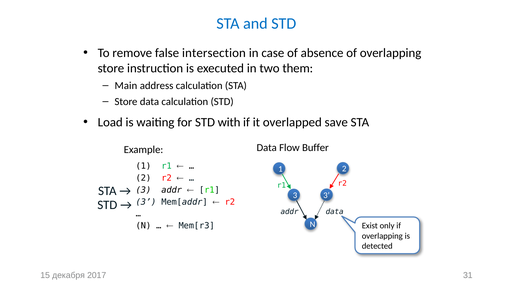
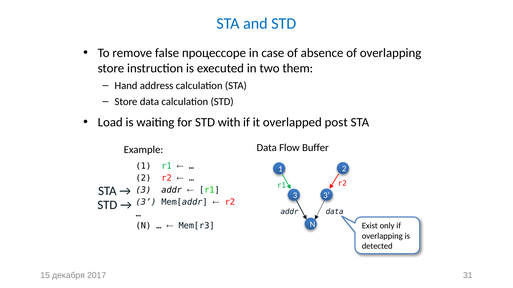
intersection: intersection -> процессоре
Main: Main -> Hand
save: save -> post
